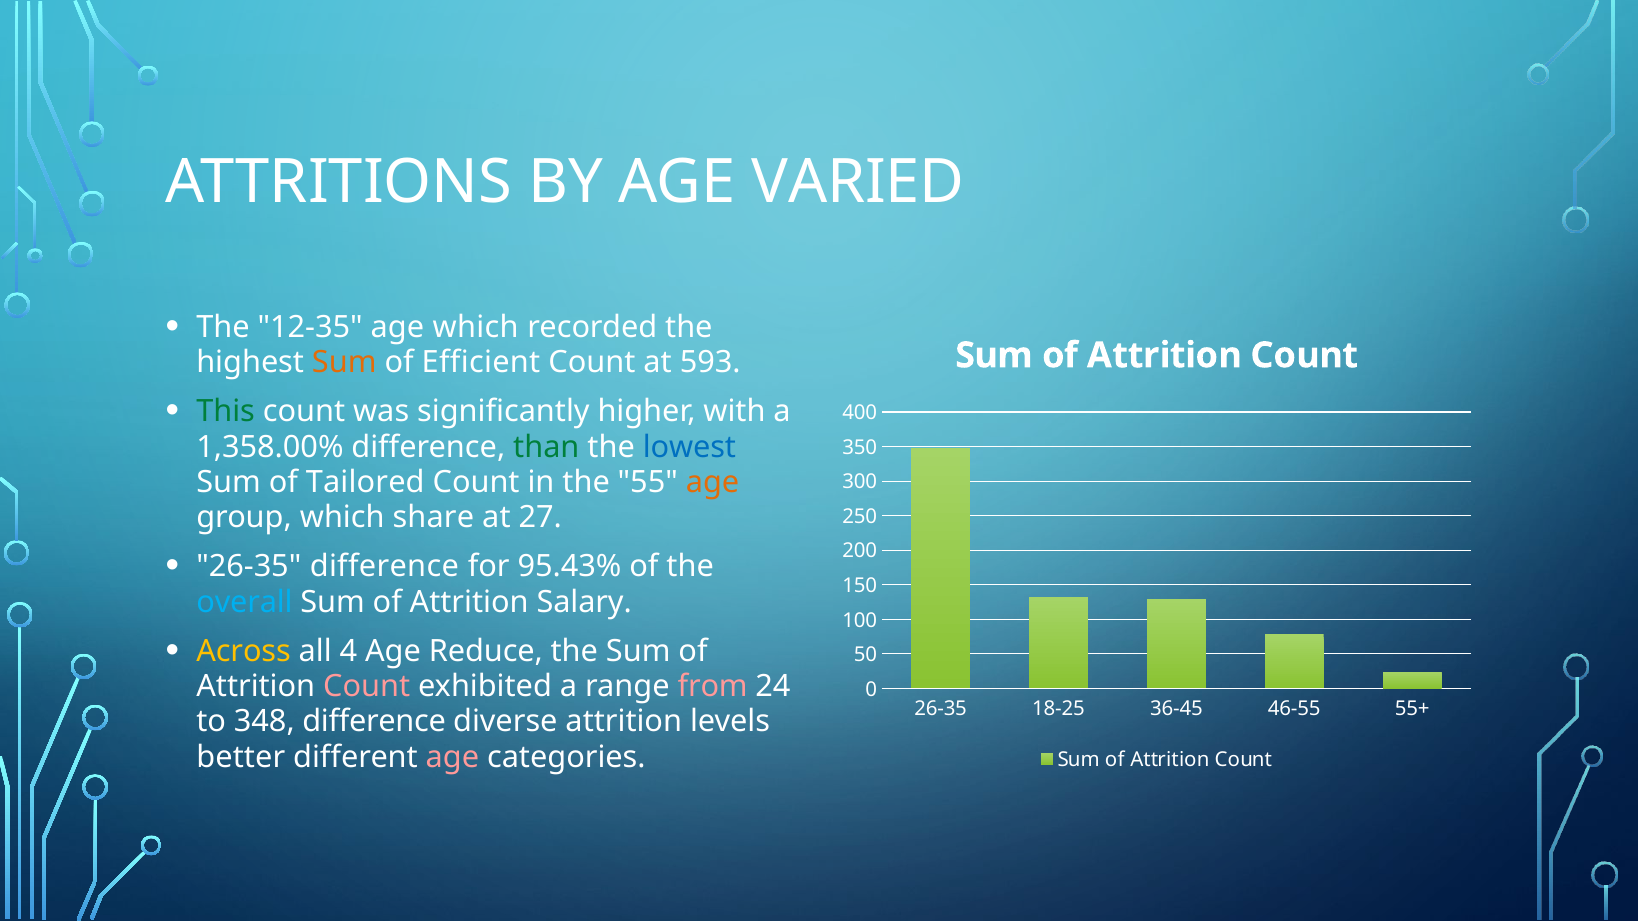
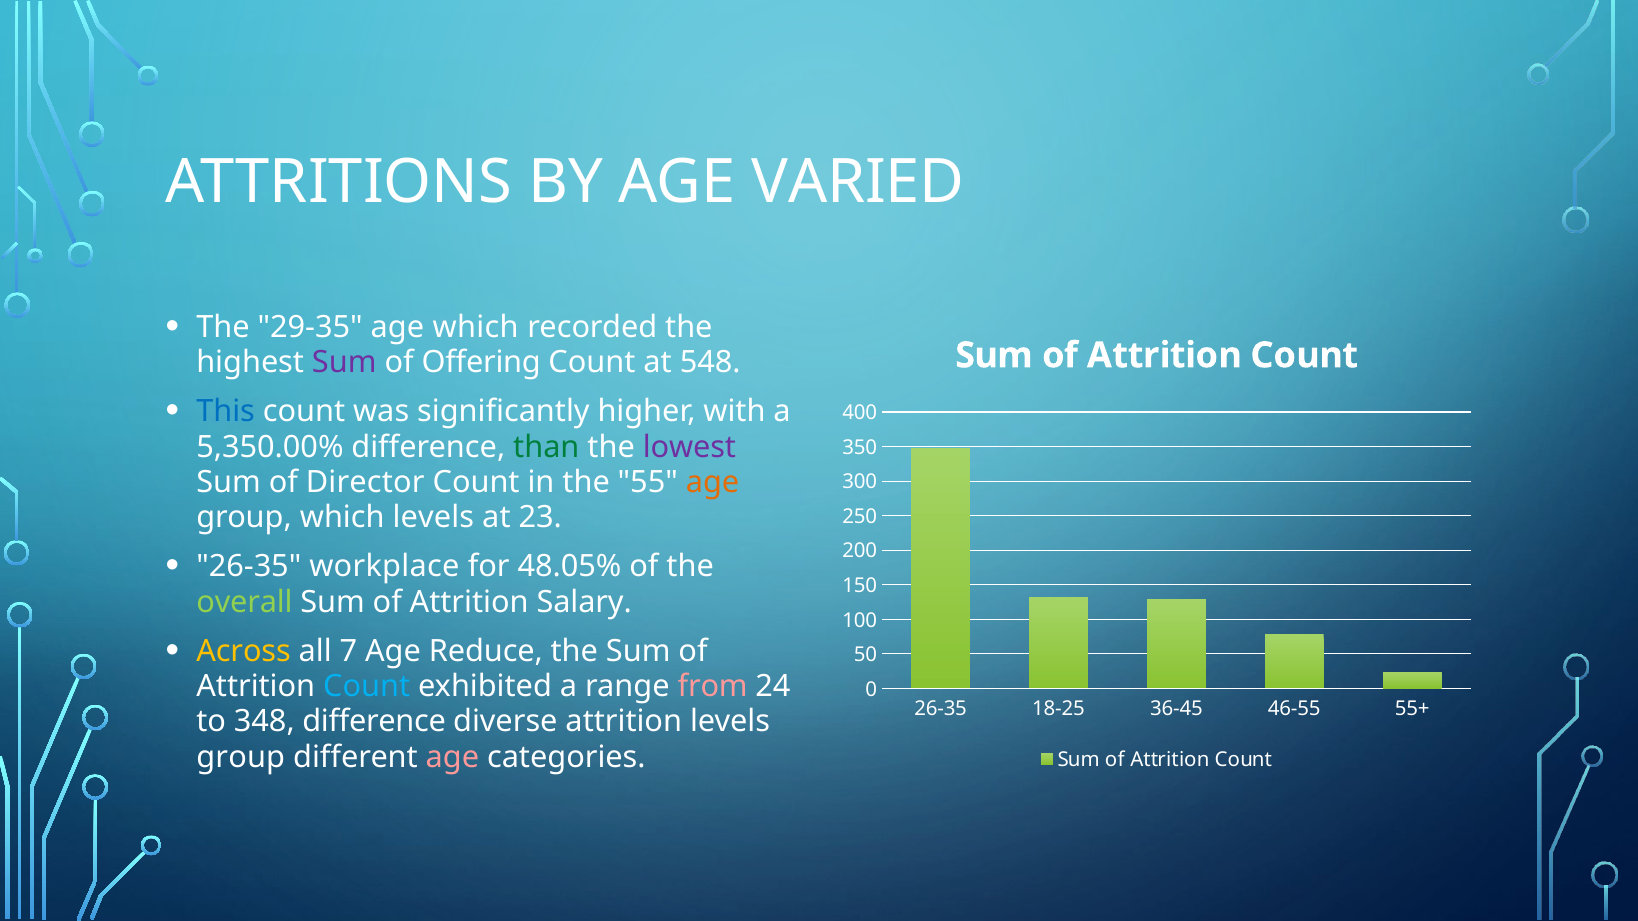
12-35: 12-35 -> 29-35
Sum at (344, 363) colour: orange -> purple
Efficient: Efficient -> Offering
593: 593 -> 548
This colour: green -> blue
1,358.00%: 1,358.00% -> 5,350.00%
lowest colour: blue -> purple
Tailored: Tailored -> Director
which share: share -> levels
27: 27 -> 23
26-35 difference: difference -> workplace
95.43%: 95.43% -> 48.05%
overall colour: light blue -> light green
4: 4 -> 7
Count at (367, 687) colour: pink -> light blue
better at (241, 757): better -> group
